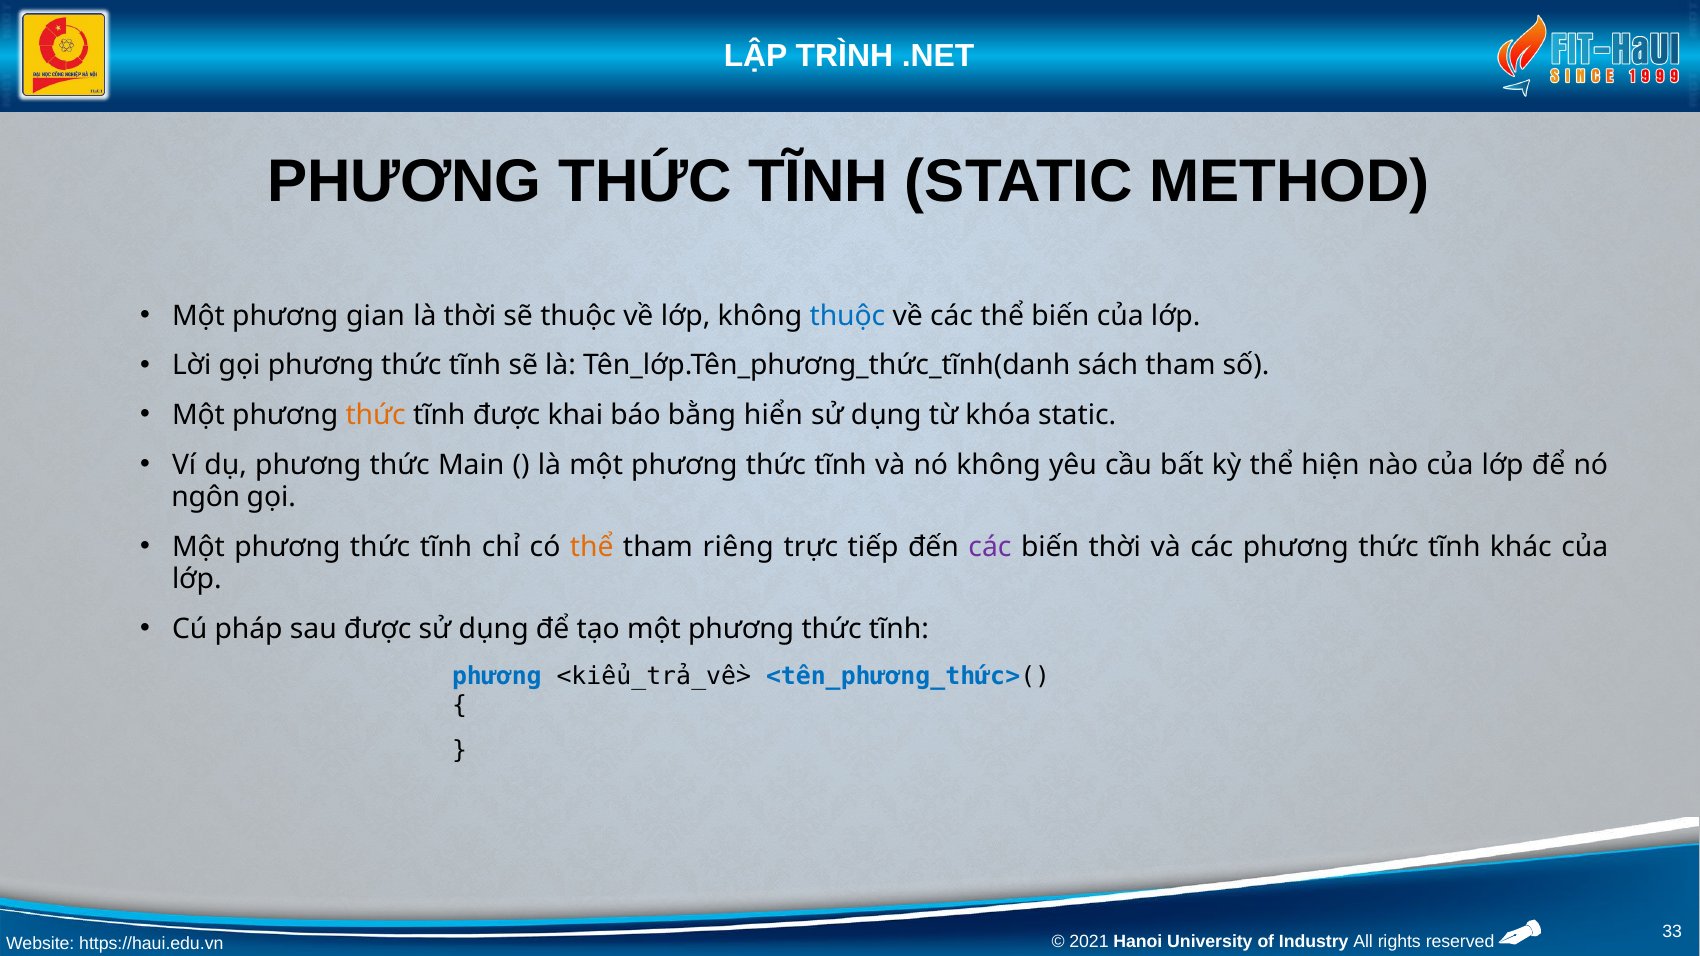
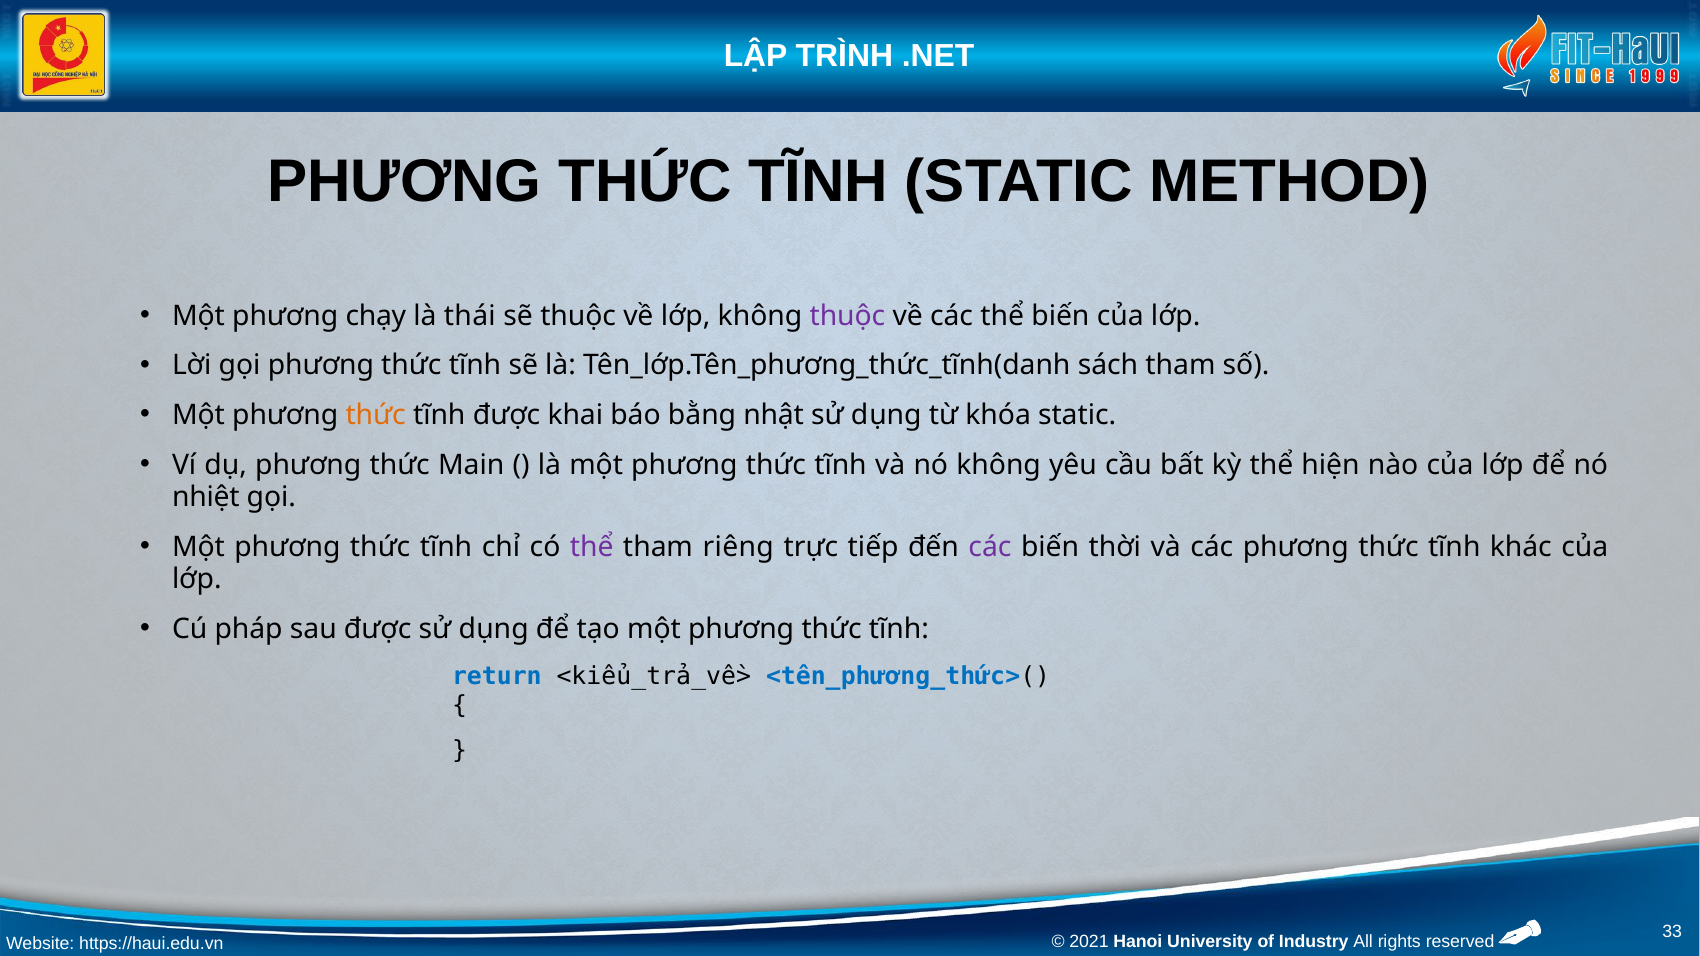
gian: gian -> chạy
là thời: thời -> thái
thuộc at (847, 316) colour: blue -> purple
hiển: hiển -> nhật
ngôn: ngôn -> nhiệt
thể at (592, 547) colour: orange -> purple
phương at (497, 676): phương -> return
